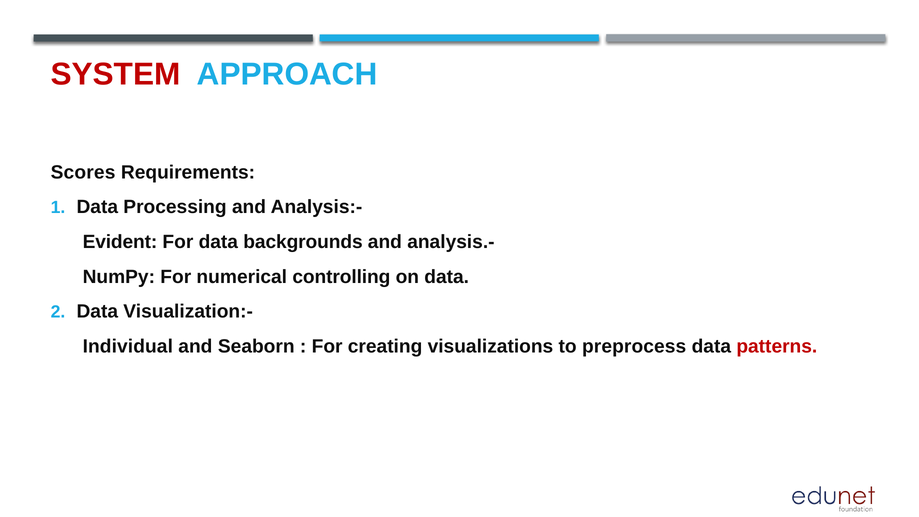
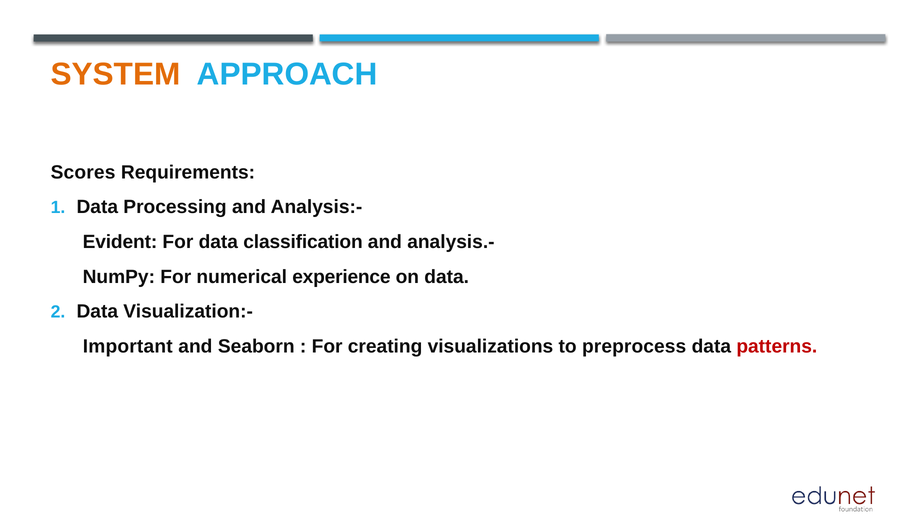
SYSTEM colour: red -> orange
backgrounds: backgrounds -> classification
controlling: controlling -> experience
Individual: Individual -> Important
